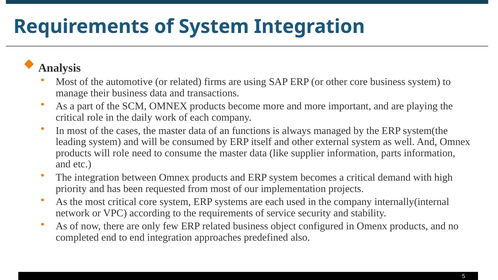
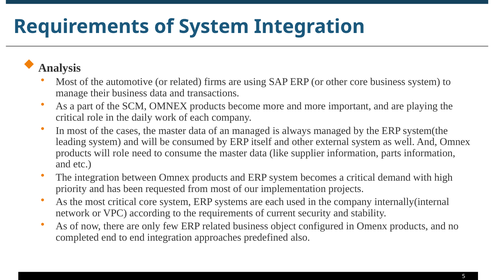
an functions: functions -> managed
service: service -> current
